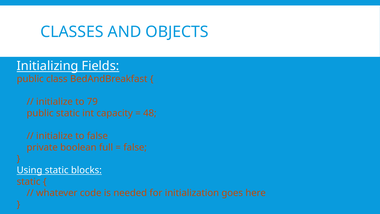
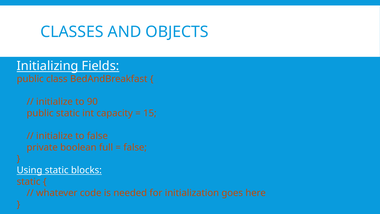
79: 79 -> 90
48: 48 -> 15
